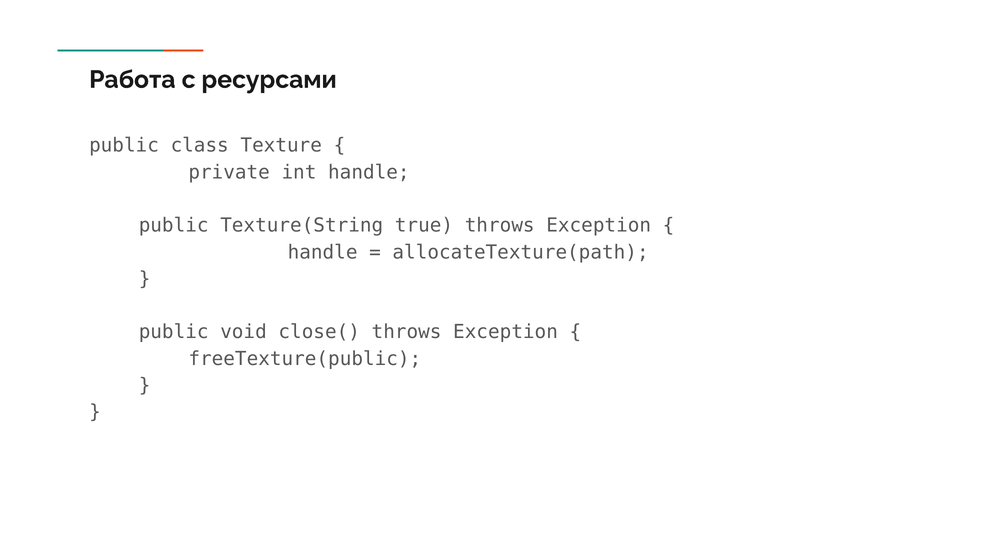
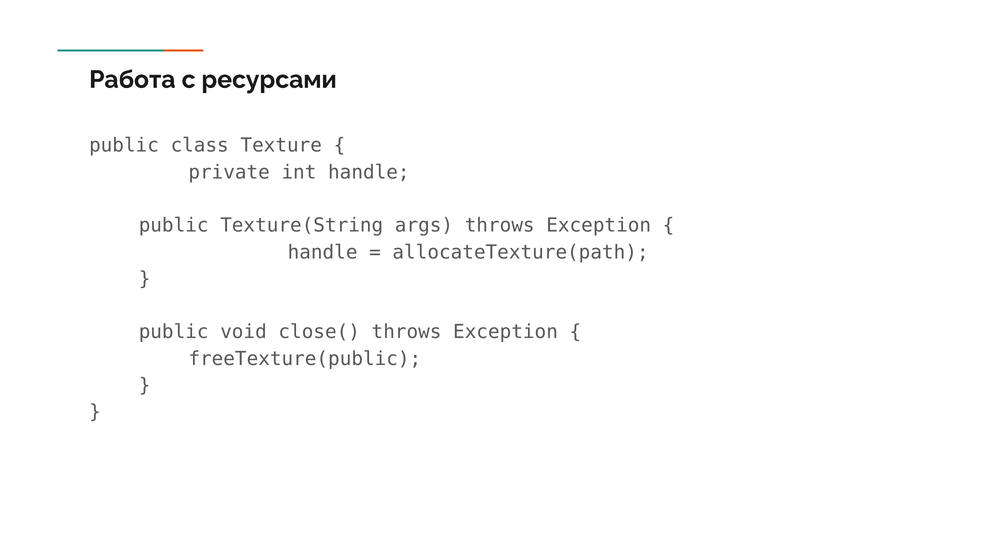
true: true -> args
